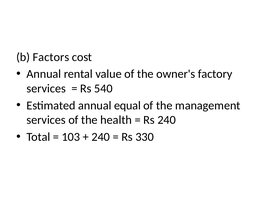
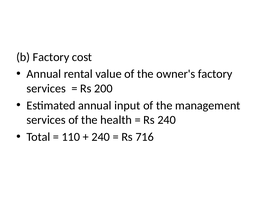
b Factors: Factors -> Factory
540: 540 -> 200
equal: equal -> input
103: 103 -> 110
330: 330 -> 716
